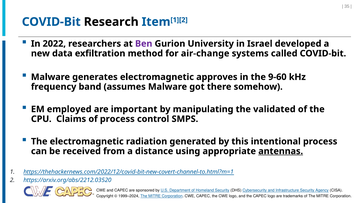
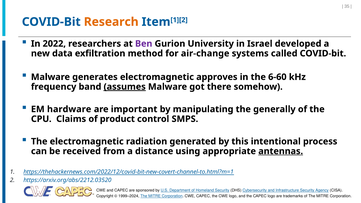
Research colour: black -> orange
9-60: 9-60 -> 6-60
assumes underline: none -> present
employed: employed -> hardware
validated: validated -> generally
of process: process -> product
